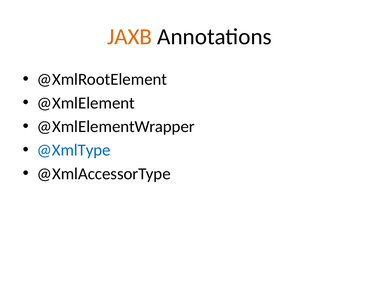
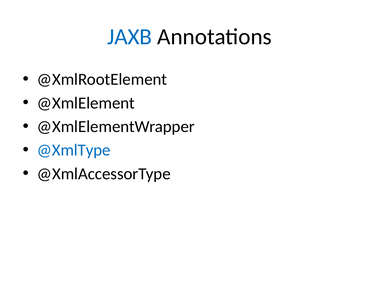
JAXB colour: orange -> blue
